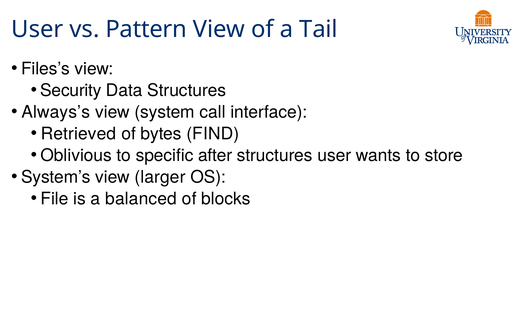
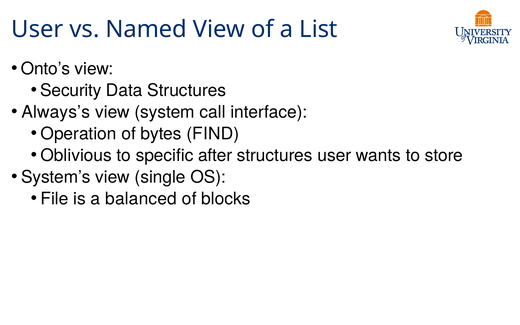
Pattern: Pattern -> Named
Tail: Tail -> List
Files’s: Files’s -> Onto’s
Retrieved: Retrieved -> Operation
larger: larger -> single
